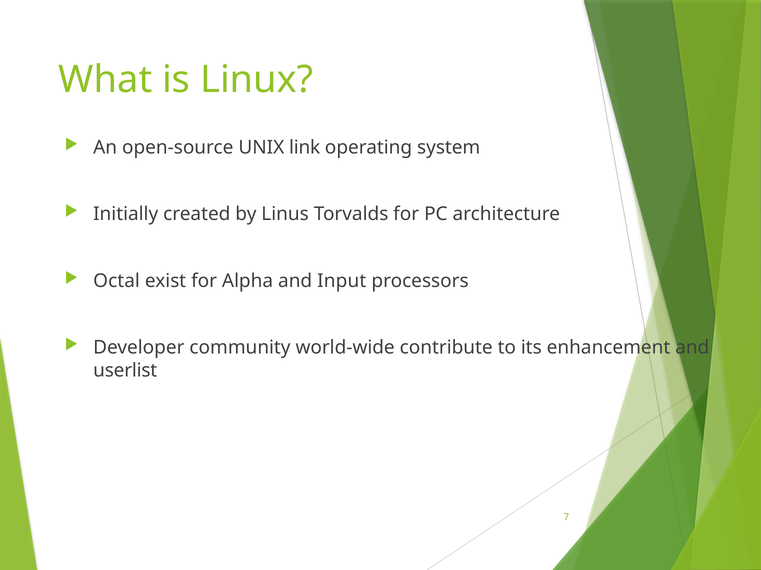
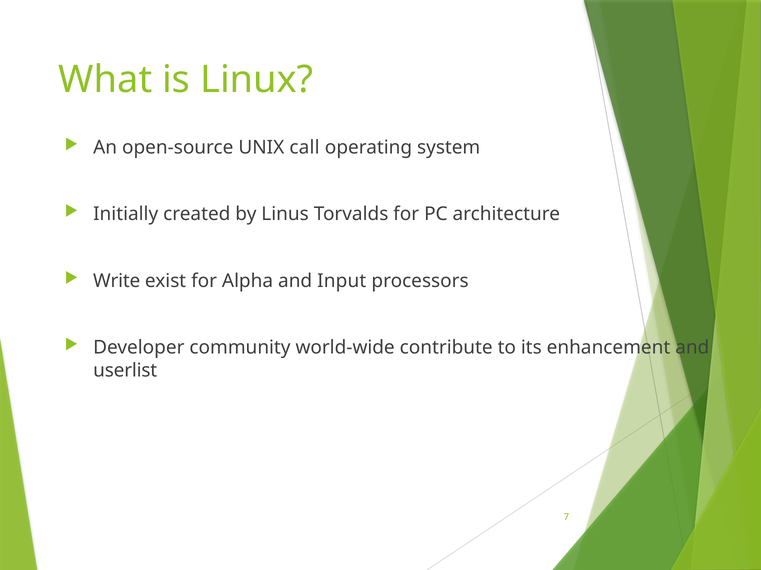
link: link -> call
Octal: Octal -> Write
